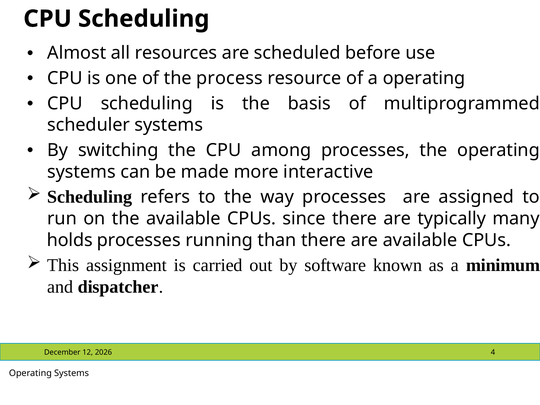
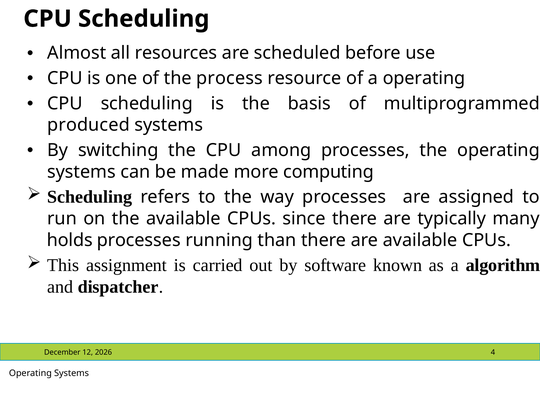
scheduler: scheduler -> produced
interactive: interactive -> computing
minimum: minimum -> algorithm
